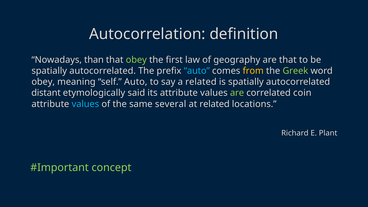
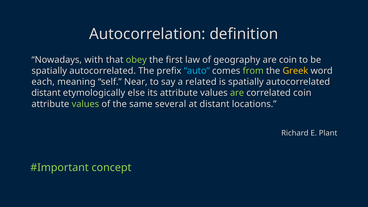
than: than -> with
are that: that -> coin
from colour: yellow -> light green
Greek colour: light green -> yellow
obey at (43, 82): obey -> each
self Auto: Auto -> Near
said: said -> else
values at (85, 104) colour: light blue -> light green
at related: related -> distant
